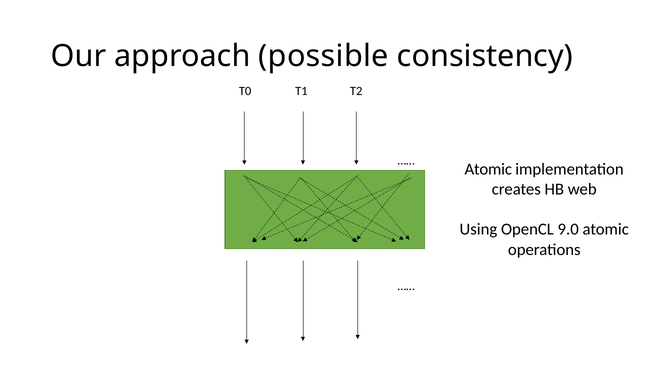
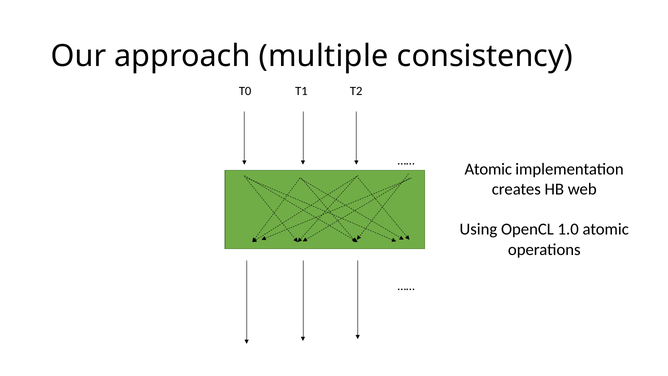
possible: possible -> multiple
9.0: 9.0 -> 1.0
